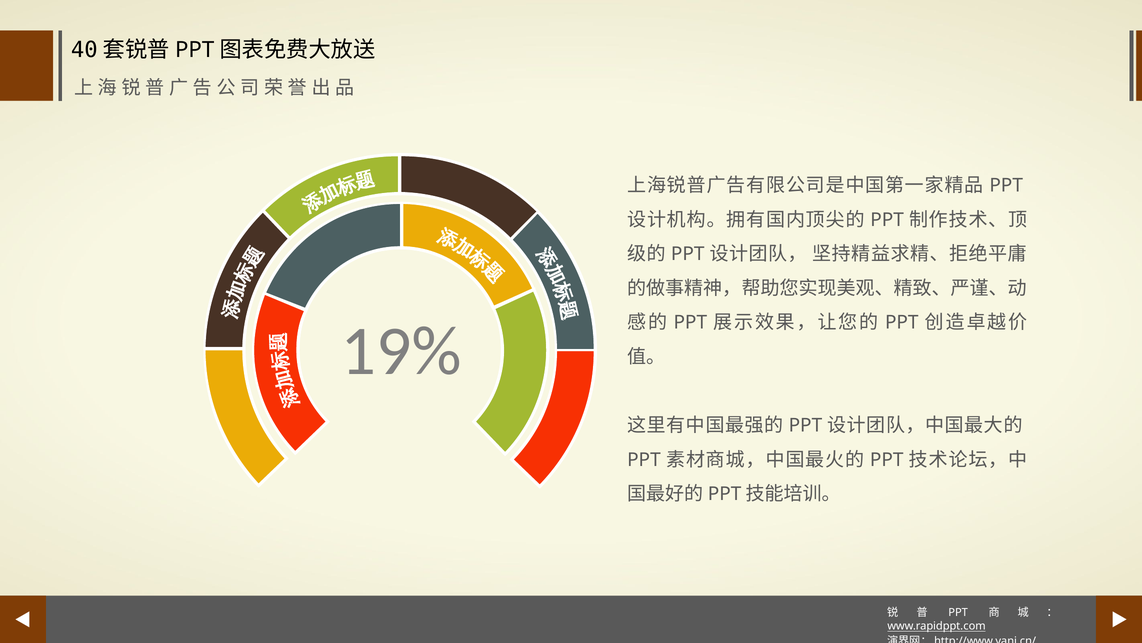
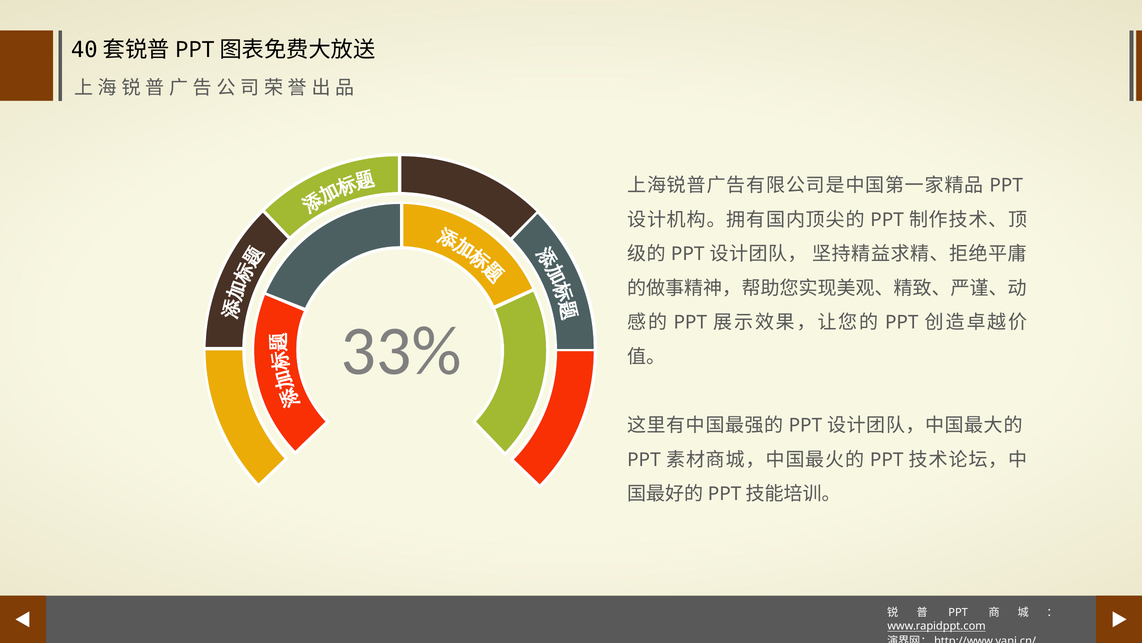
19%: 19% -> 33%
